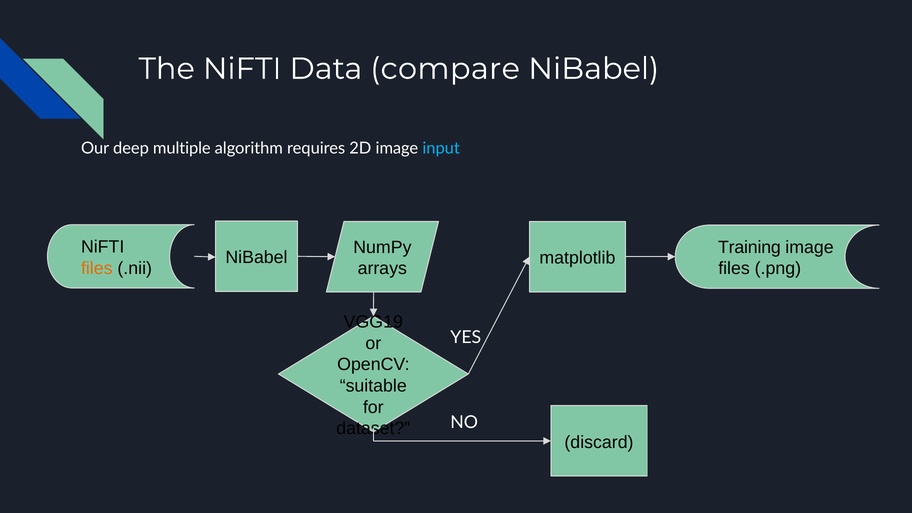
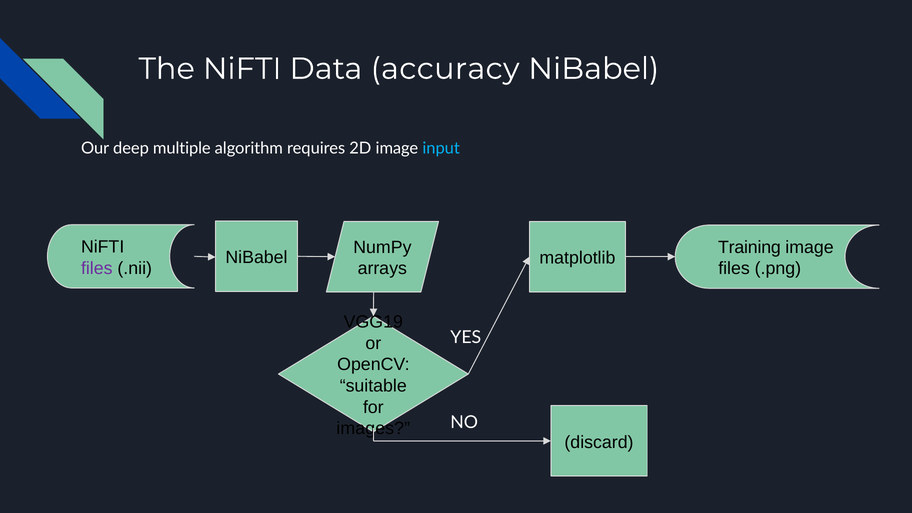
compare: compare -> accuracy
files at (97, 268) colour: orange -> purple
dataset: dataset -> images
